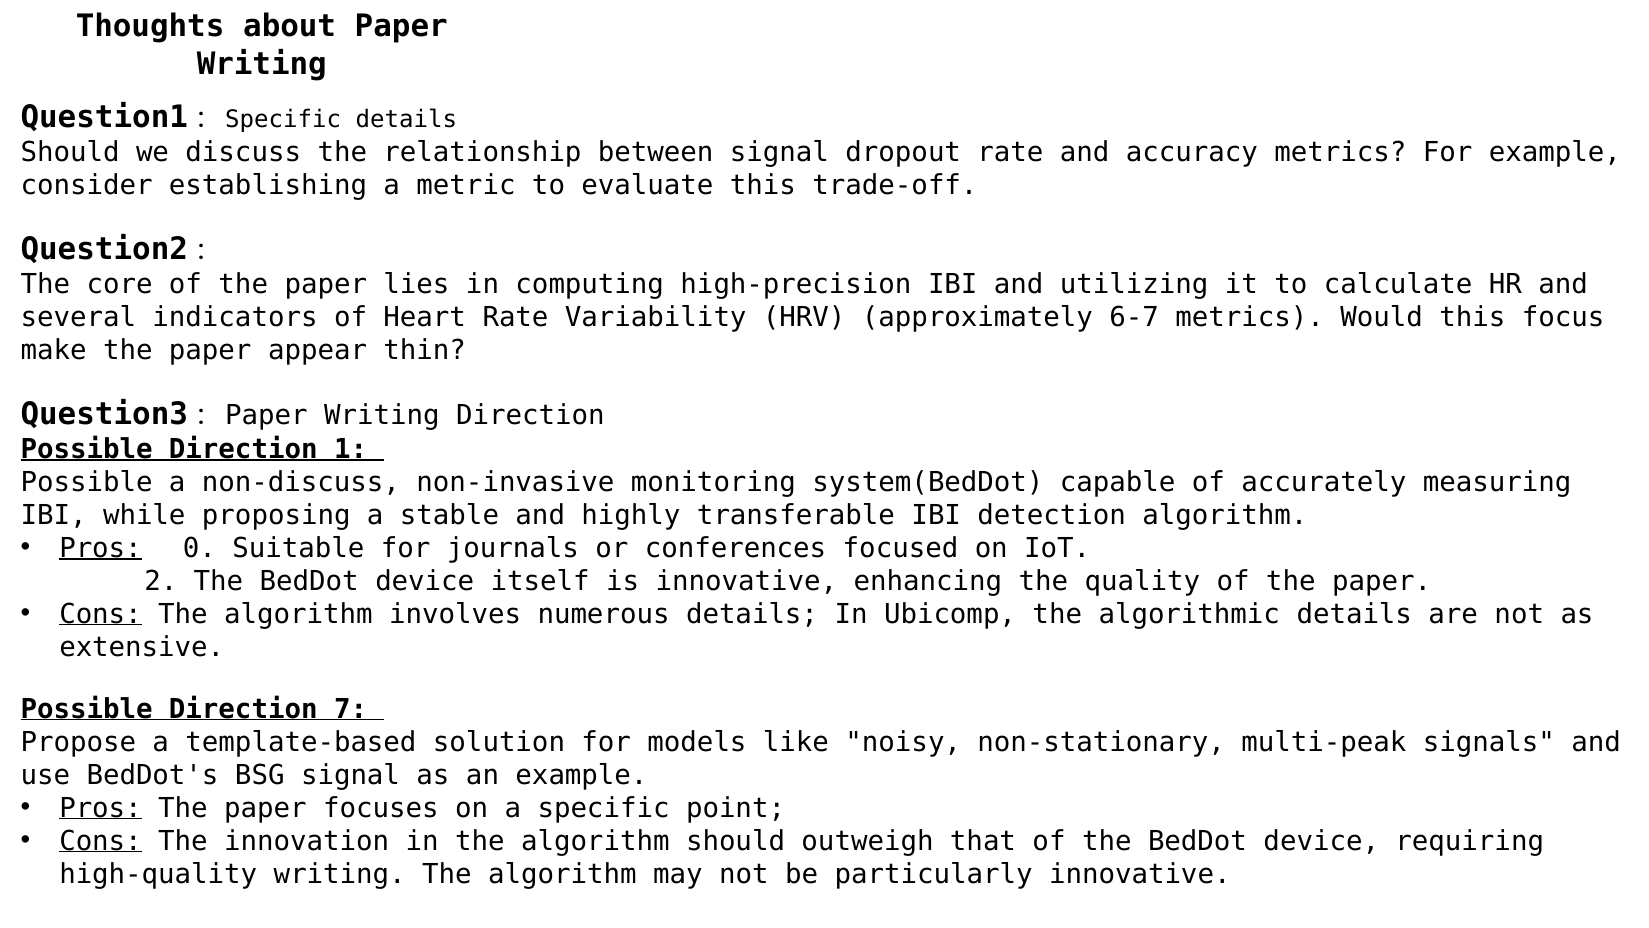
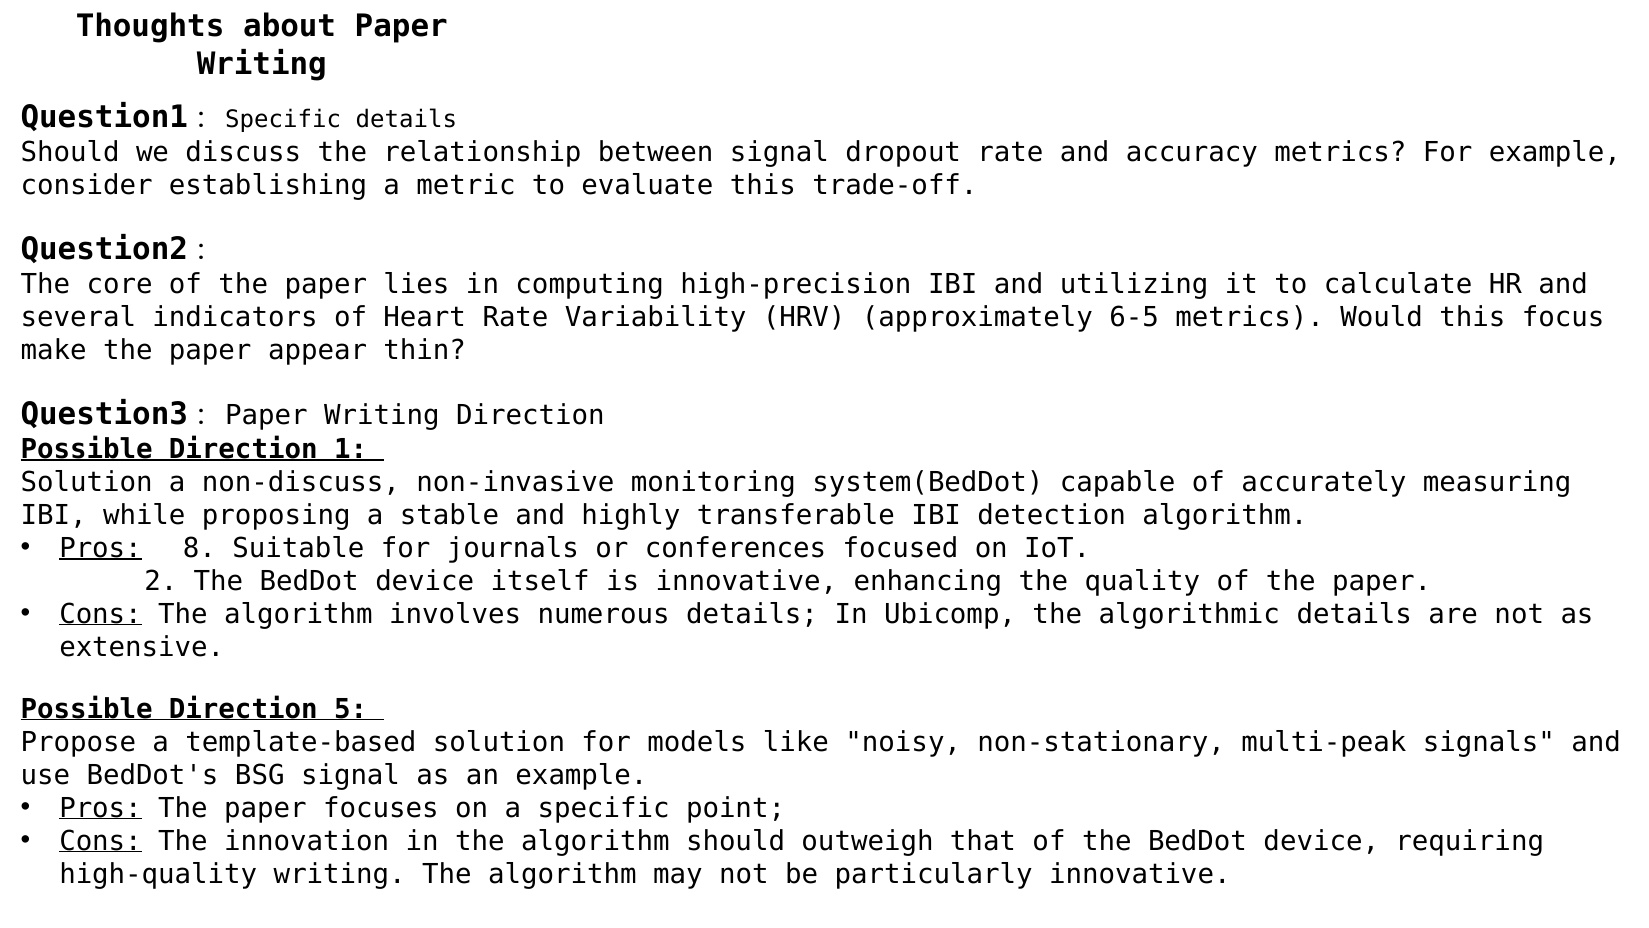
6-7: 6-7 -> 6-5
Possible at (87, 482): Possible -> Solution
0: 0 -> 8
7: 7 -> 5
